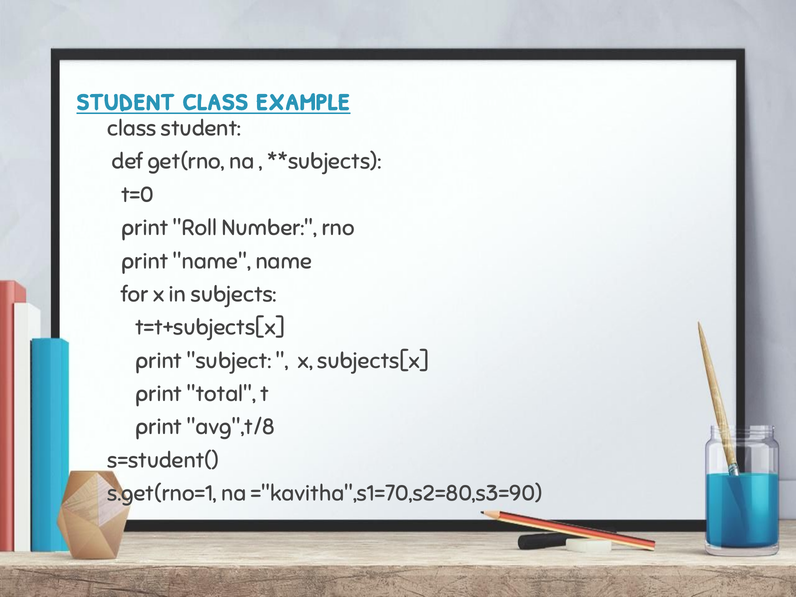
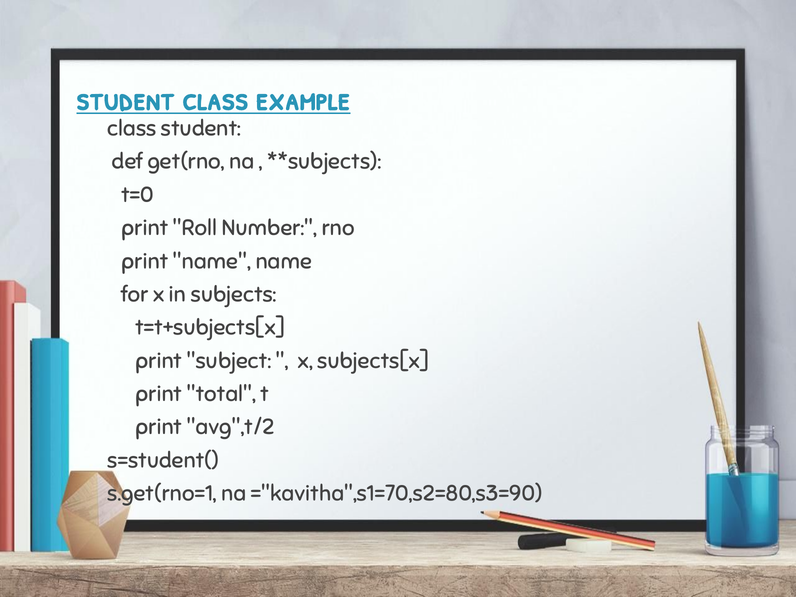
avg",t/8: avg",t/8 -> avg",t/2
